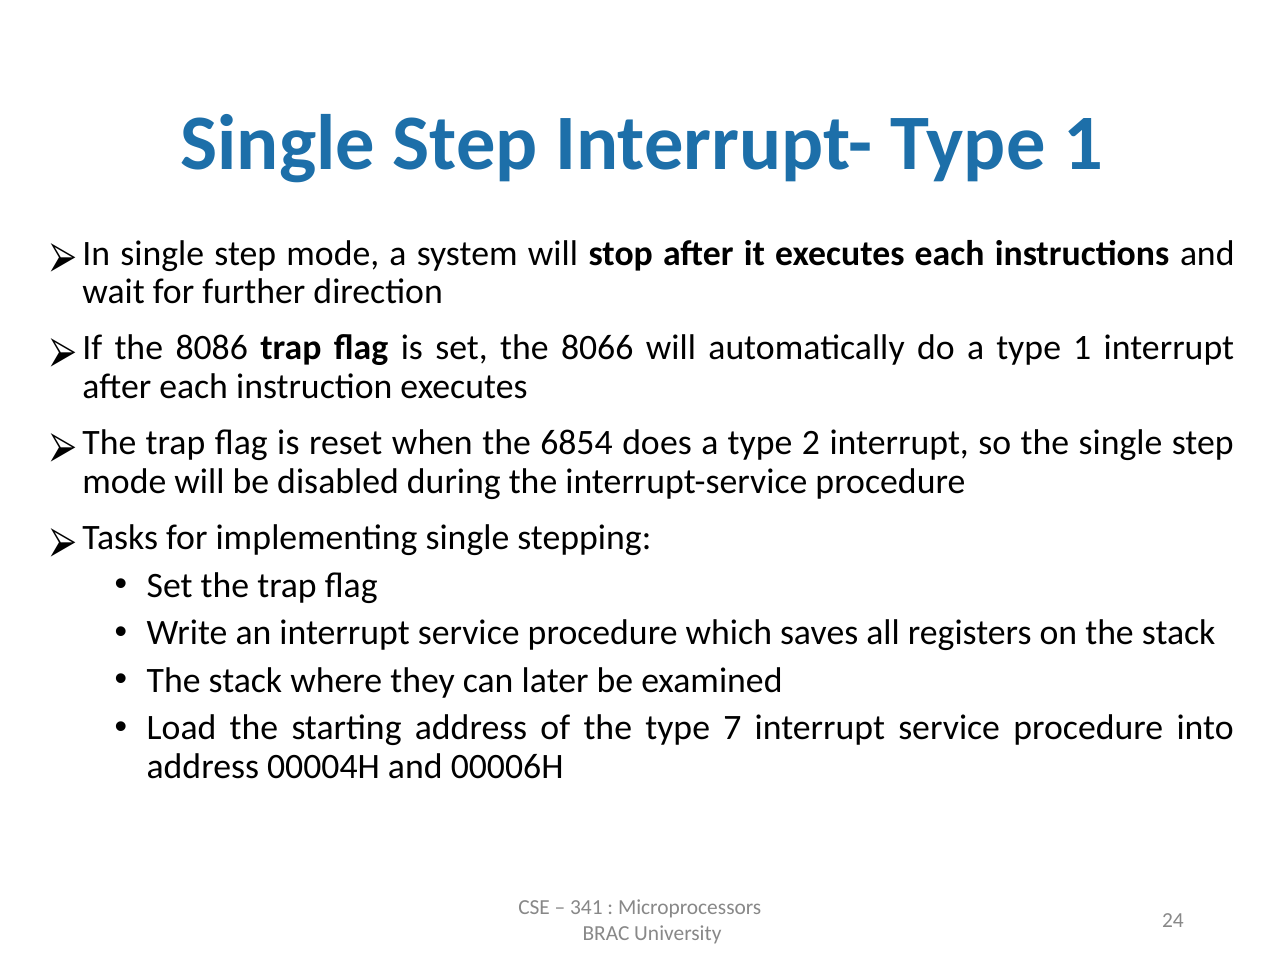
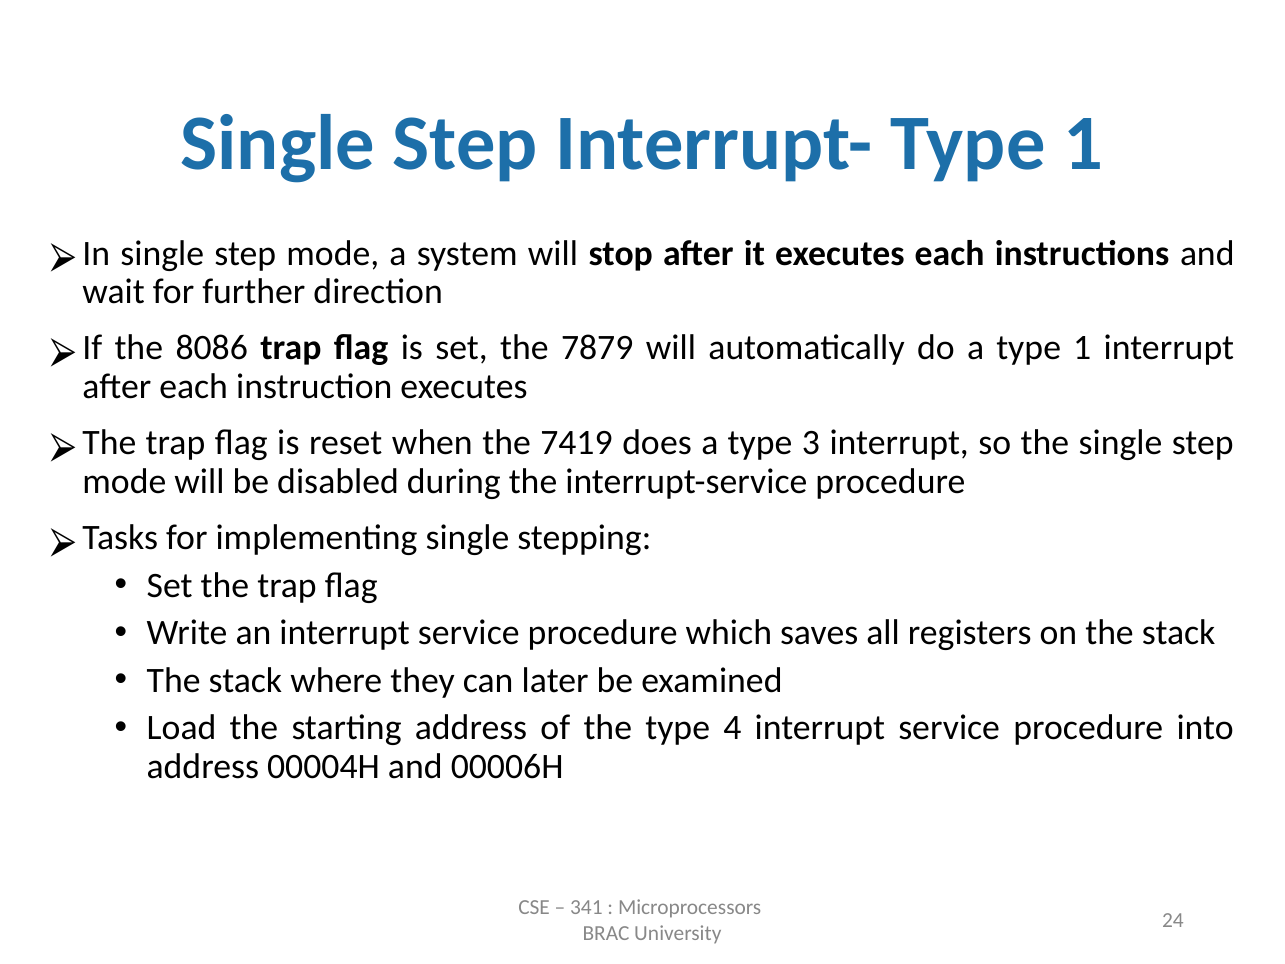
8066: 8066 -> 7879
6854: 6854 -> 7419
2: 2 -> 3
7: 7 -> 4
